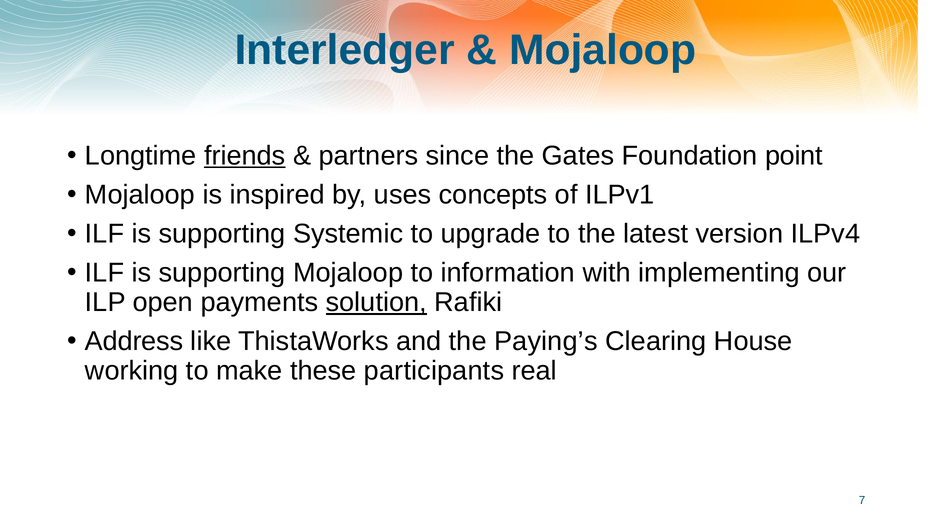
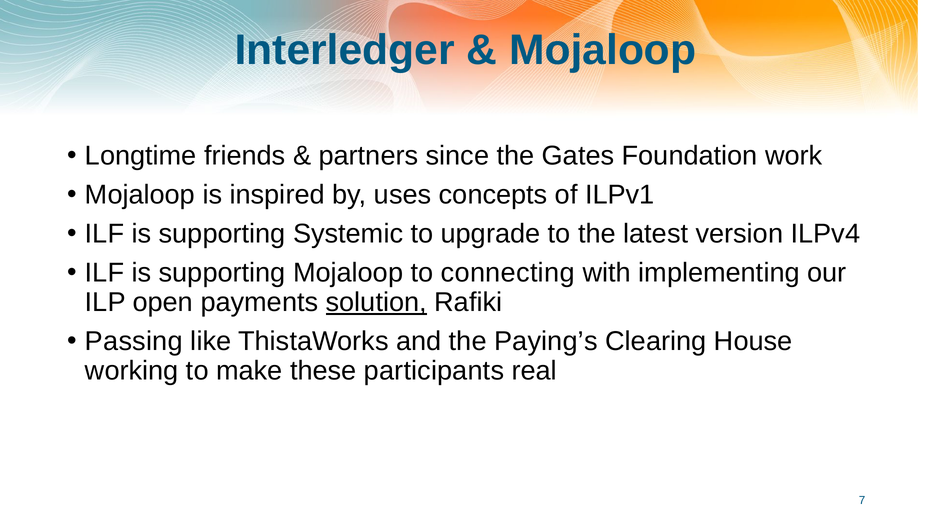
friends underline: present -> none
point: point -> work
information: information -> connecting
Address: Address -> Passing
